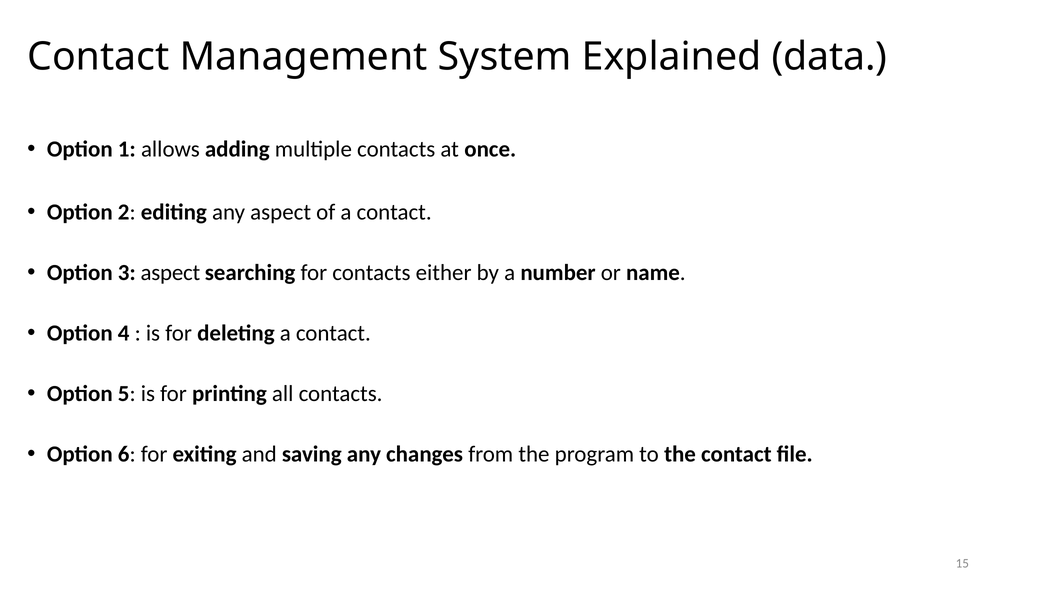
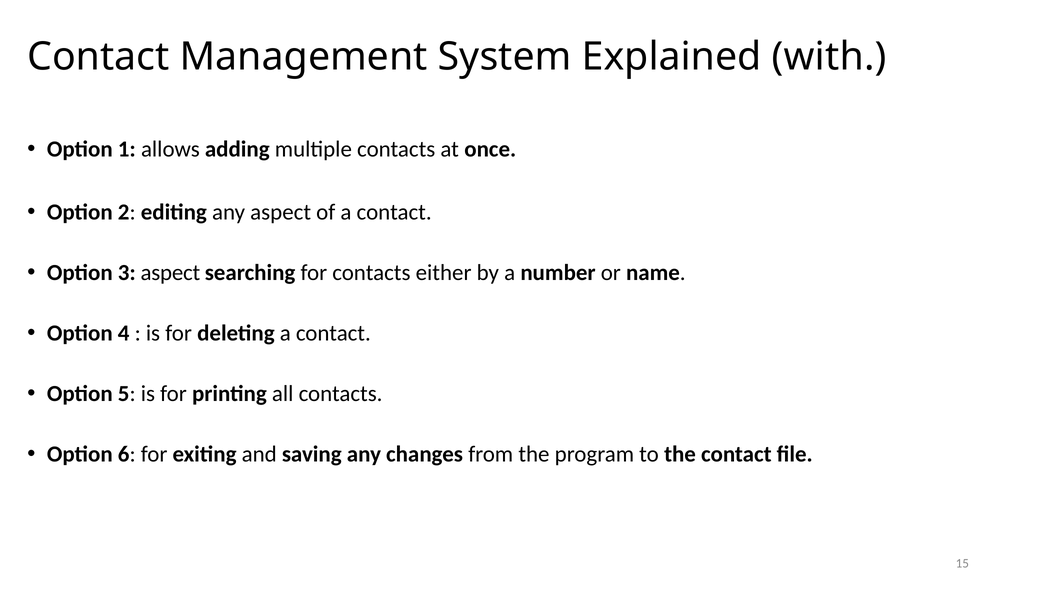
data: data -> with
